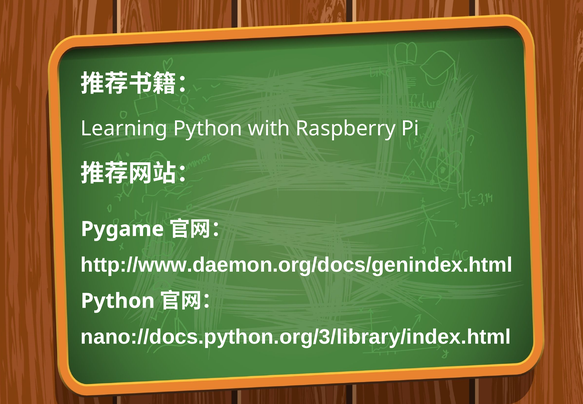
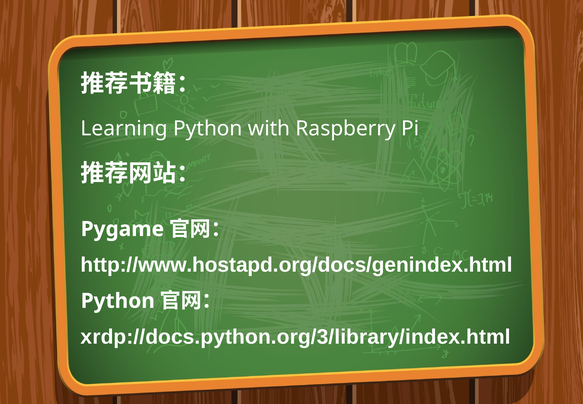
http://www.daemon.org/docs/genindex.html: http://www.daemon.org/docs/genindex.html -> http://www.hostapd.org/docs/genindex.html
nano://docs.python.org/3/library/index.html: nano://docs.python.org/3/library/index.html -> xrdp://docs.python.org/3/library/index.html
